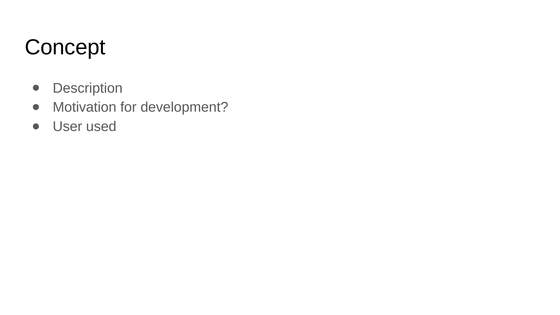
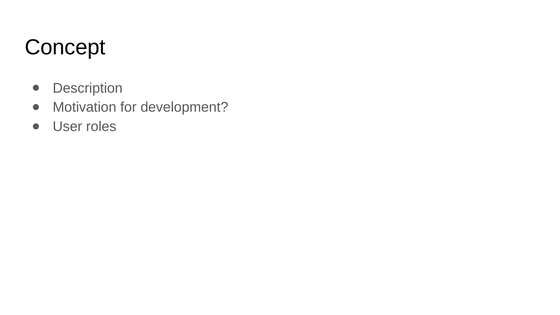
used: used -> roles
